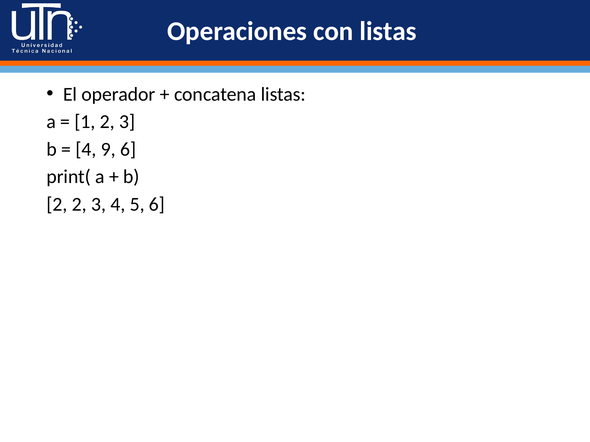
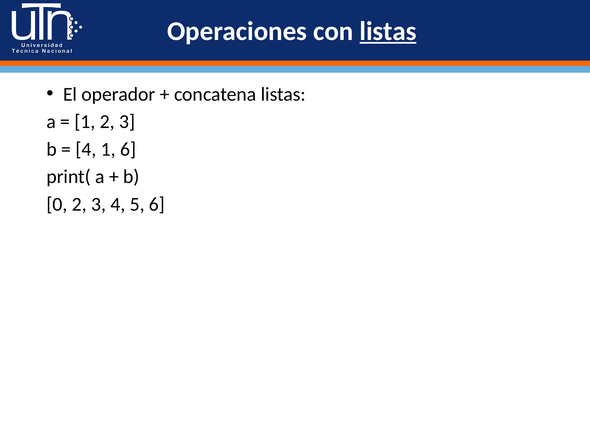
listas at (388, 31) underline: none -> present
4 9: 9 -> 1
2 at (57, 204): 2 -> 0
